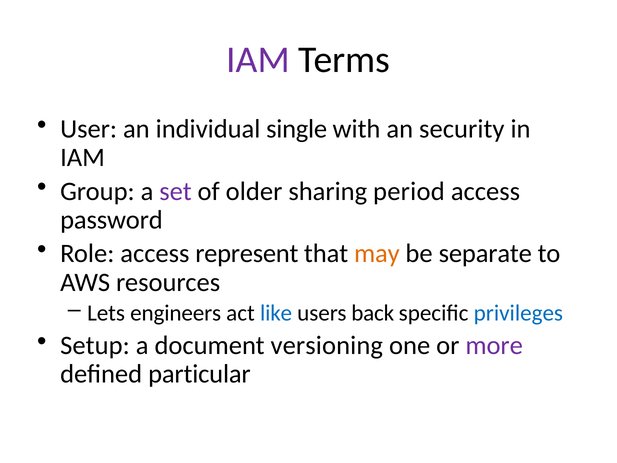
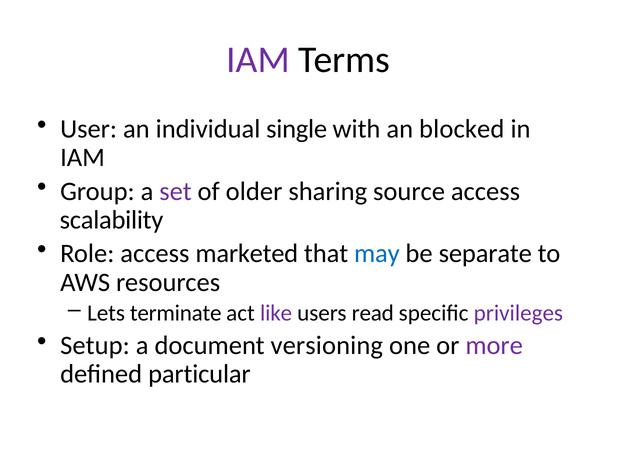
security: security -> blocked
period: period -> source
password: password -> scalability
represent: represent -> marketed
may colour: orange -> blue
engineers: engineers -> terminate
like colour: blue -> purple
back: back -> read
privileges colour: blue -> purple
